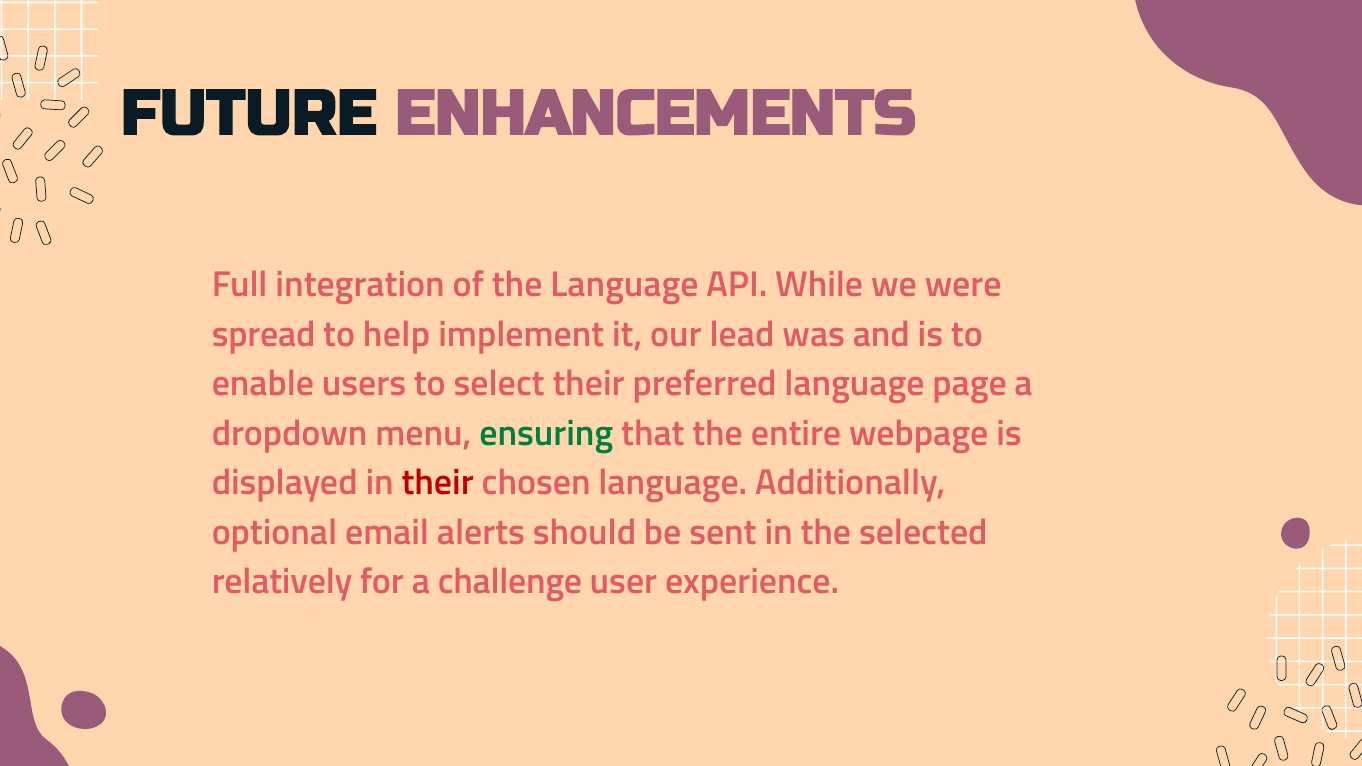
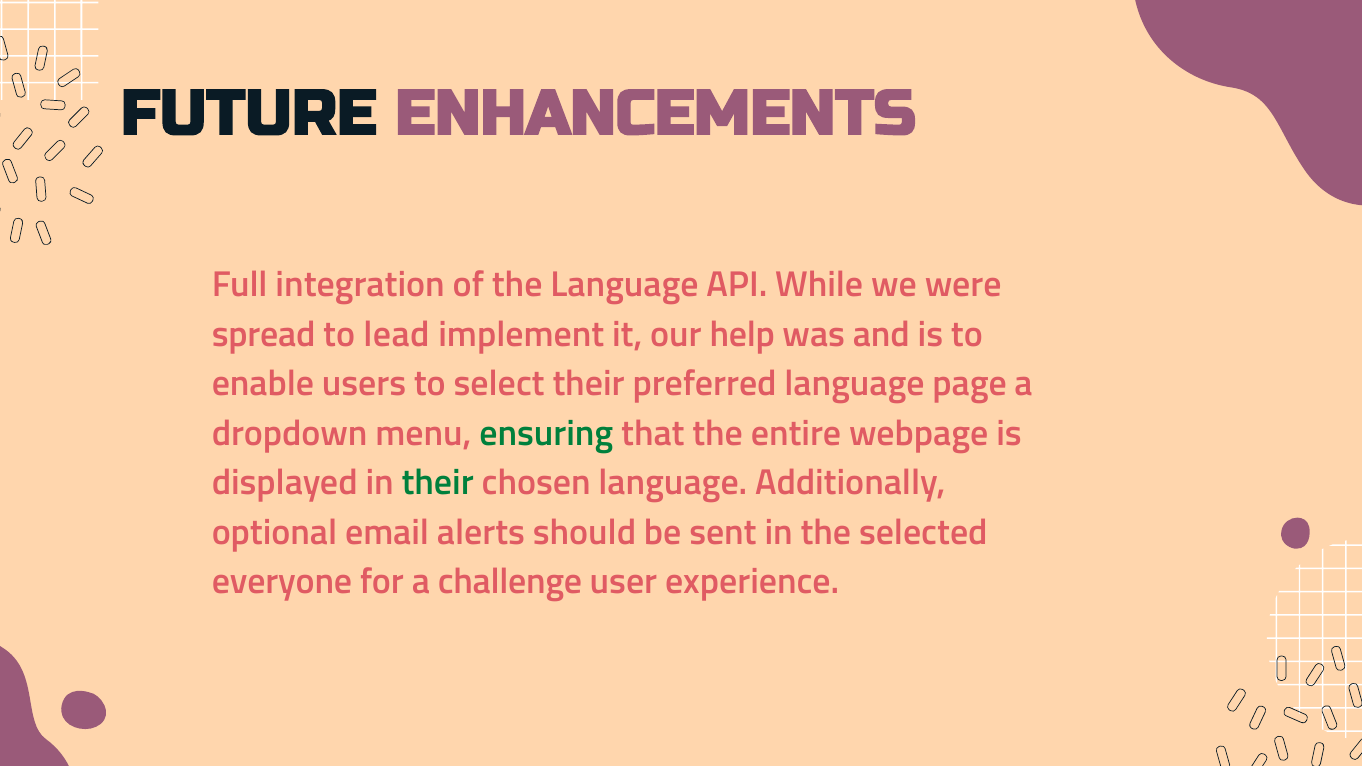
help: help -> lead
lead: lead -> help
their at (438, 483) colour: red -> green
relatively: relatively -> everyone
